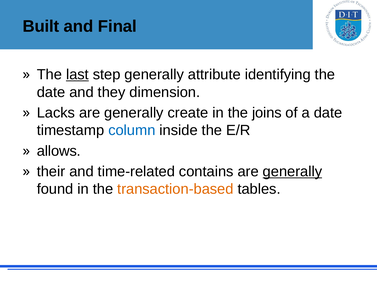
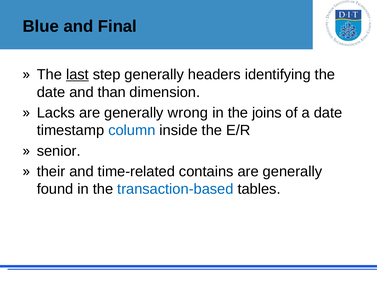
Built: Built -> Blue
attribute: attribute -> headers
they: they -> than
create: create -> wrong
allows: allows -> senior
generally at (292, 171) underline: present -> none
transaction-based colour: orange -> blue
